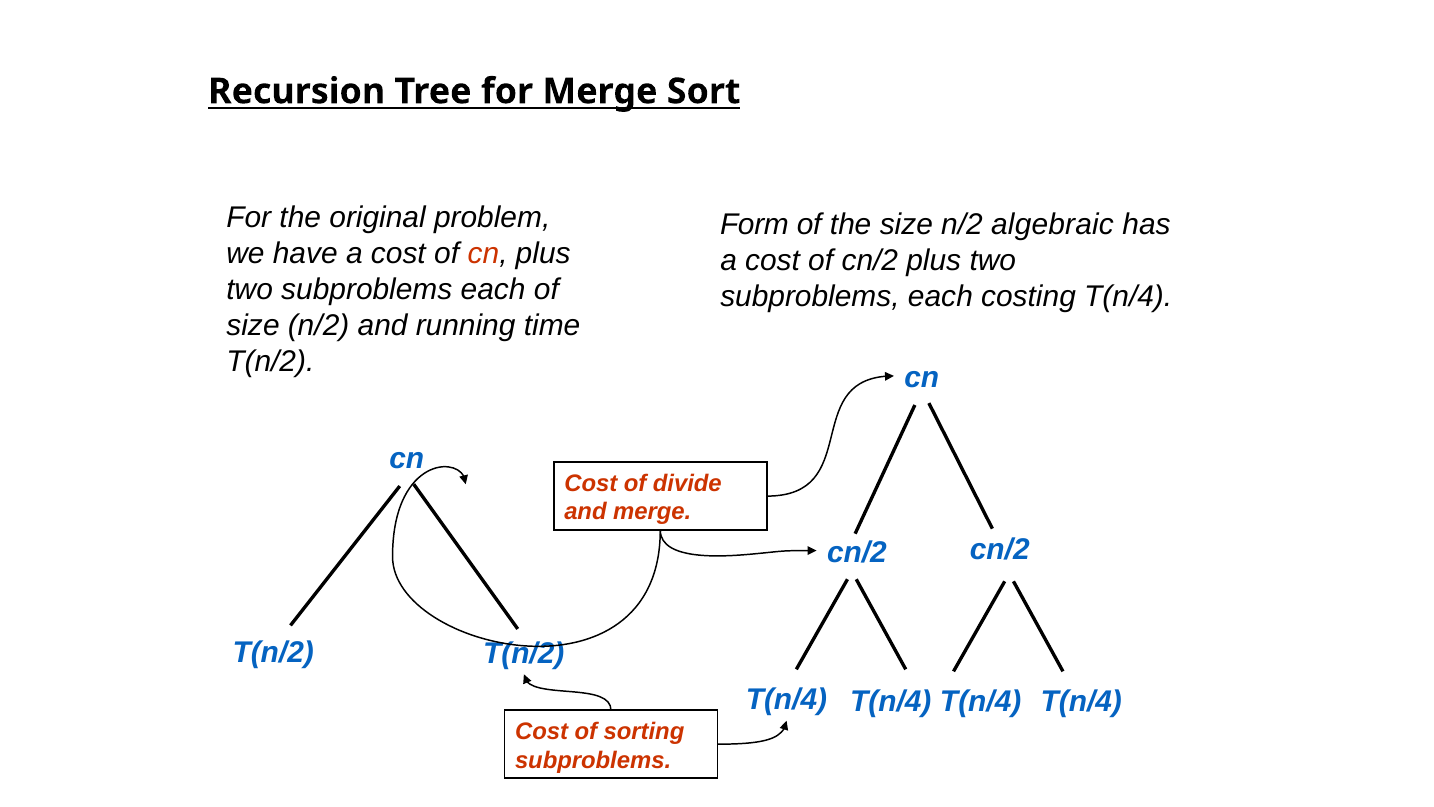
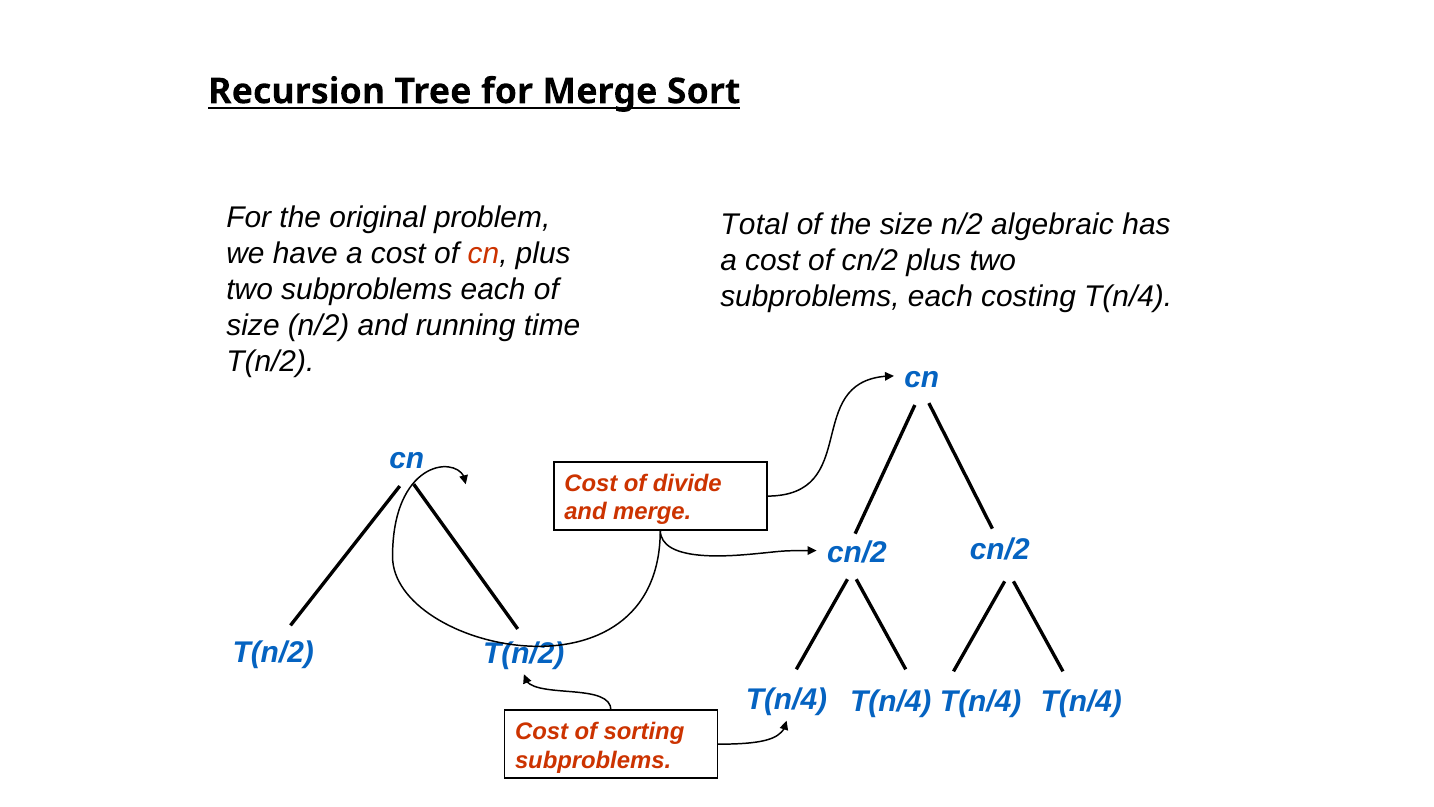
Form: Form -> Total
